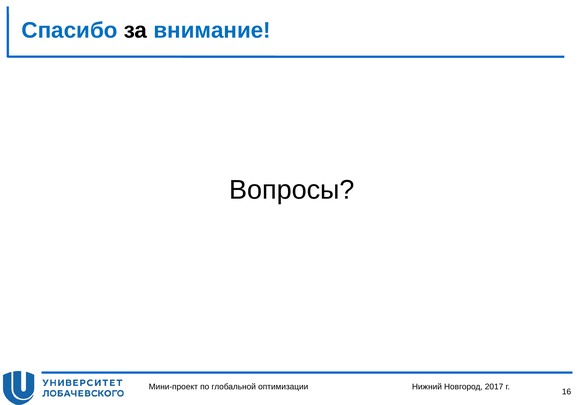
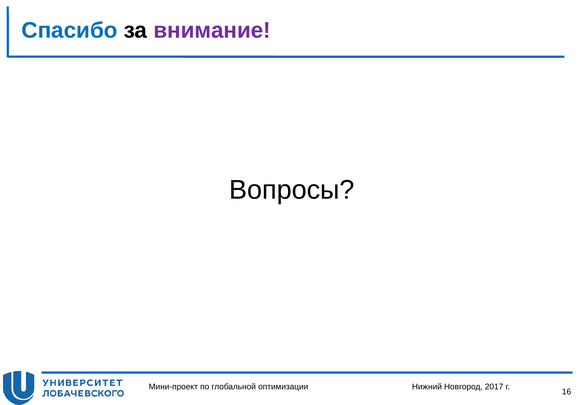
внимание colour: blue -> purple
